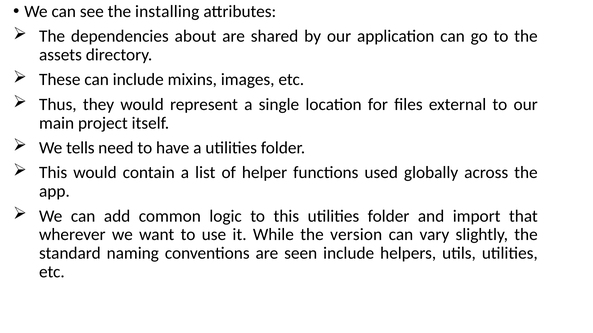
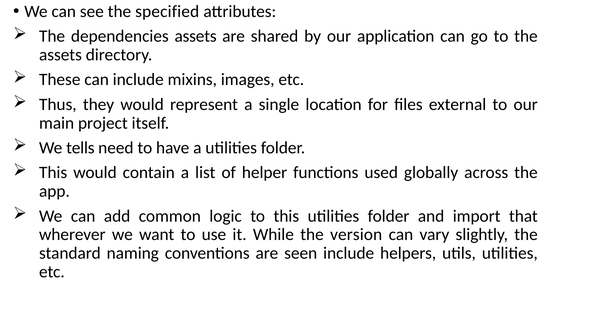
installing: installing -> specified
dependencies about: about -> assets
